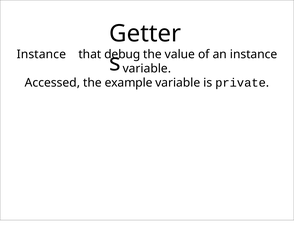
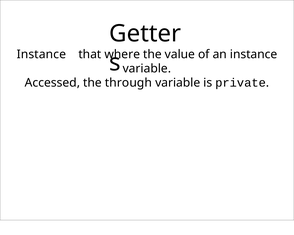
debug: debug -> where
example: example -> through
